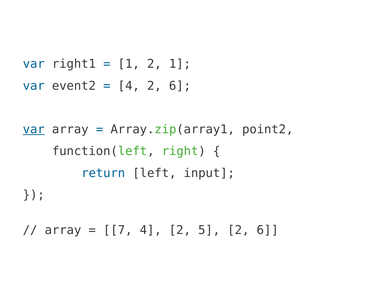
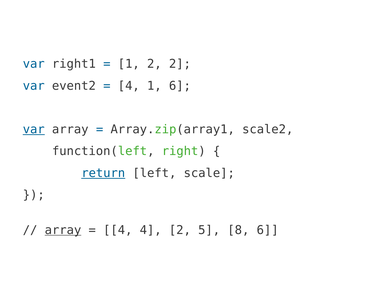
2 1: 1 -> 2
2 at (154, 86): 2 -> 1
point2: point2 -> scale2
return underline: none -> present
input: input -> scale
array at (63, 230) underline: none -> present
7 at (118, 230): 7 -> 4
5 2: 2 -> 8
